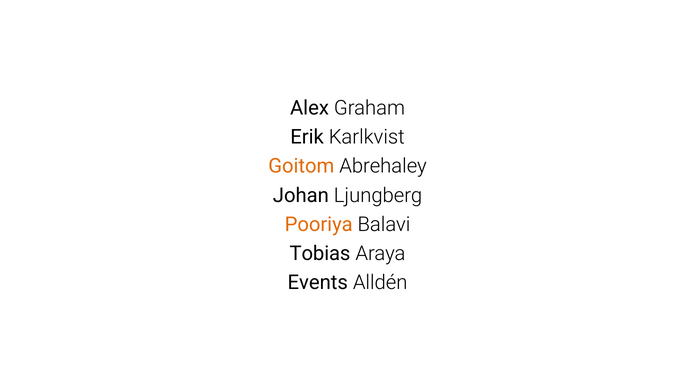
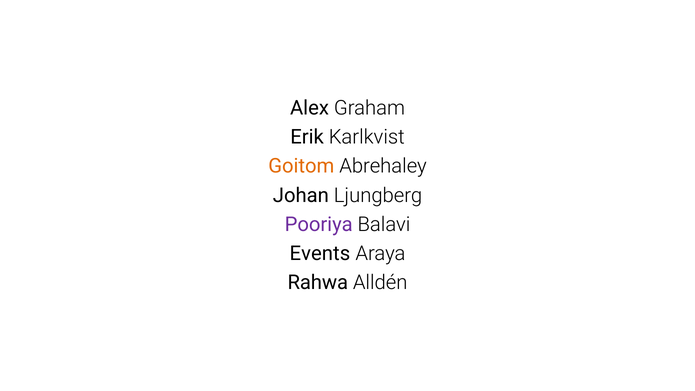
Pooriya colour: orange -> purple
Tobias: Tobias -> Events
Events: Events -> Rahwa
